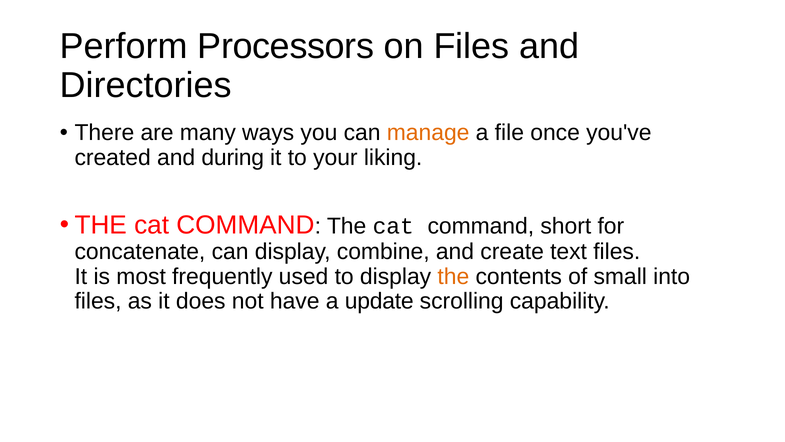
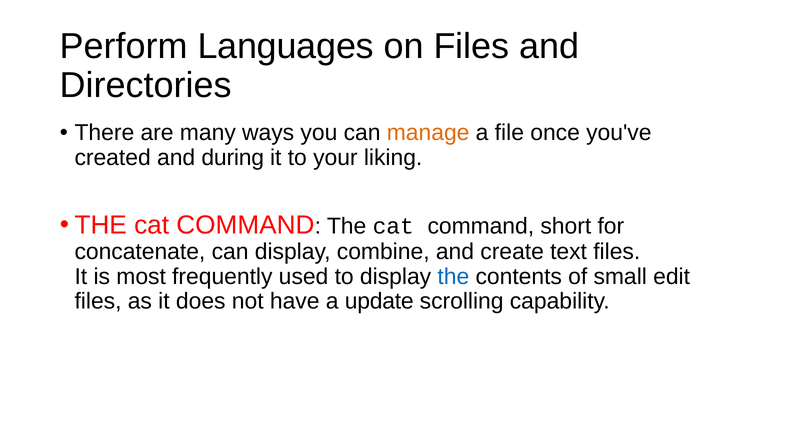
Processors: Processors -> Languages
the at (453, 276) colour: orange -> blue
into: into -> edit
